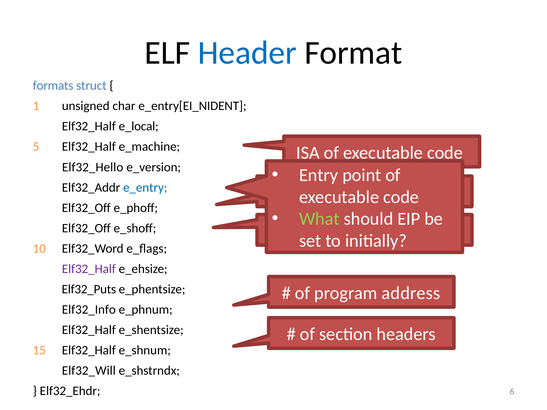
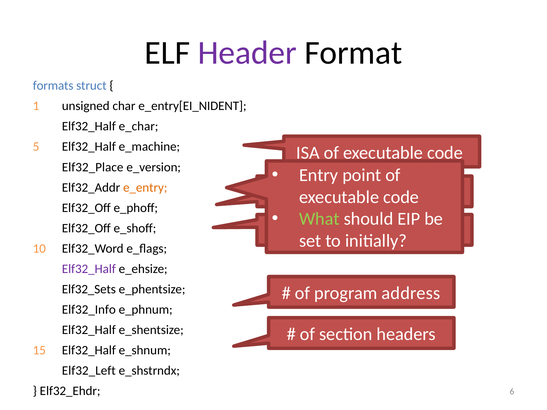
Header colour: blue -> purple
e_local: e_local -> e_char
Elf32_Hello: Elf32_Hello -> Elf32_Place
e_entry colour: blue -> orange
Elf32_Puts: Elf32_Puts -> Elf32_Sets
Elf32_Will: Elf32_Will -> Elf32_Left
